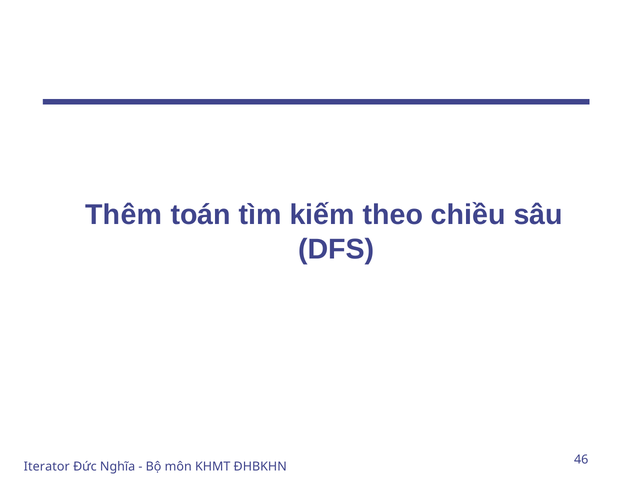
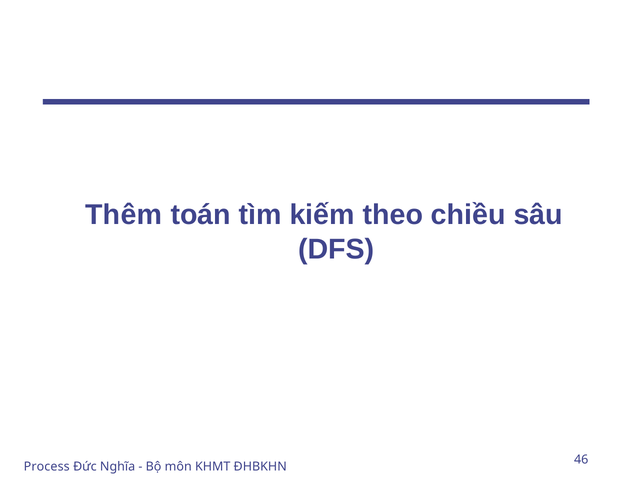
Iterator: Iterator -> Process
